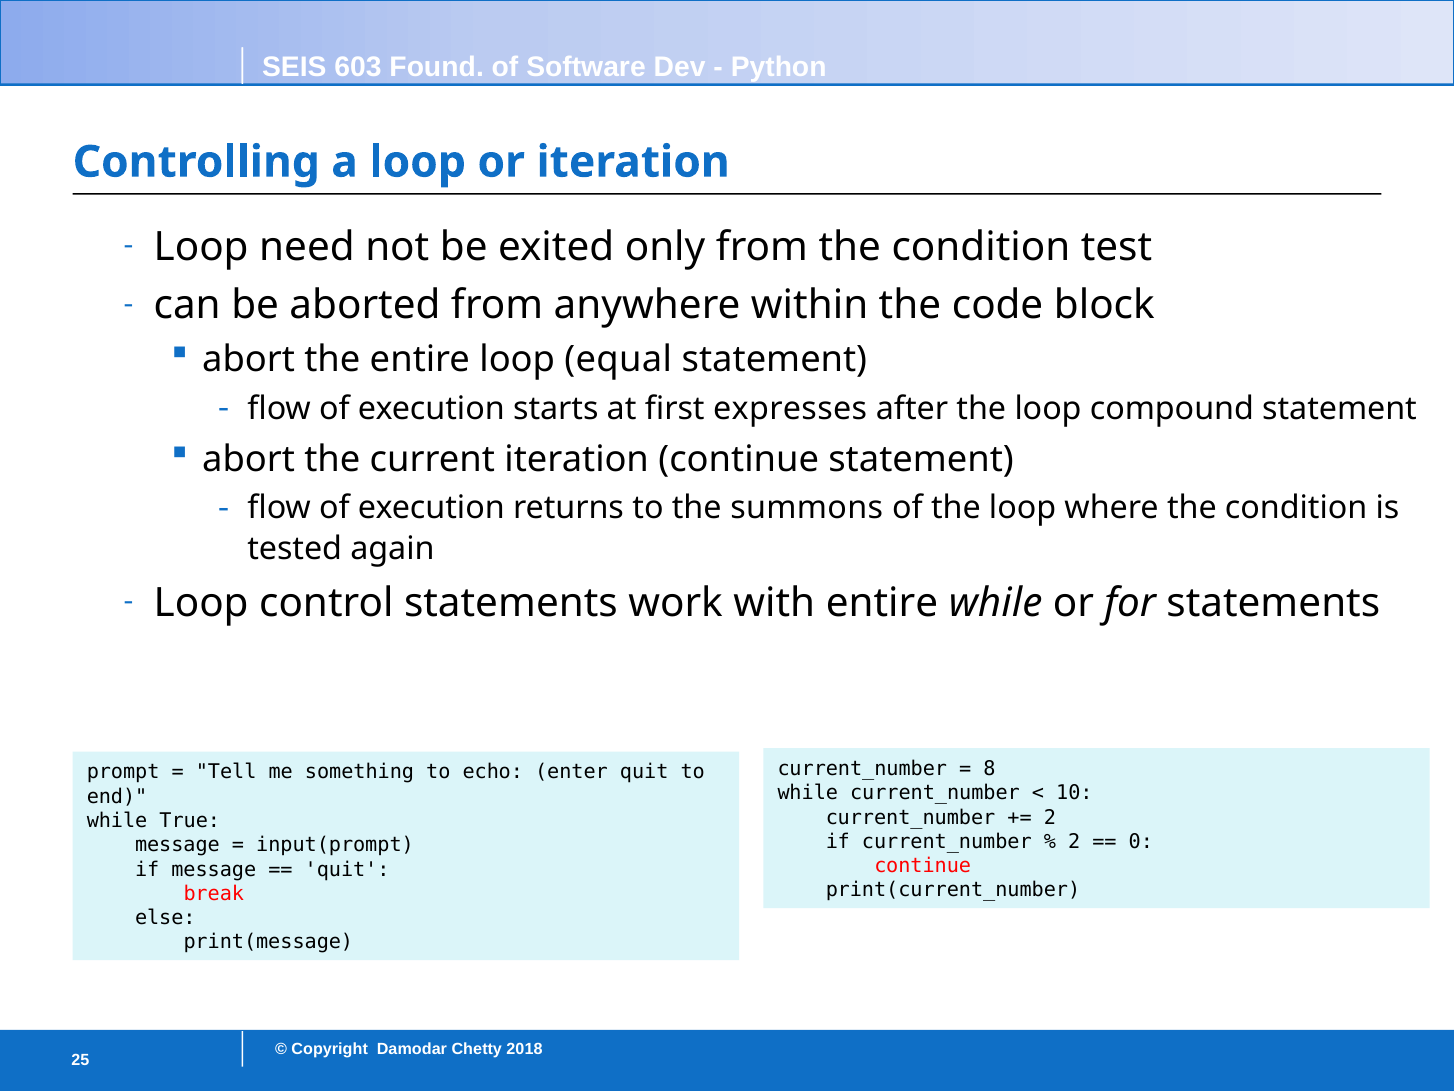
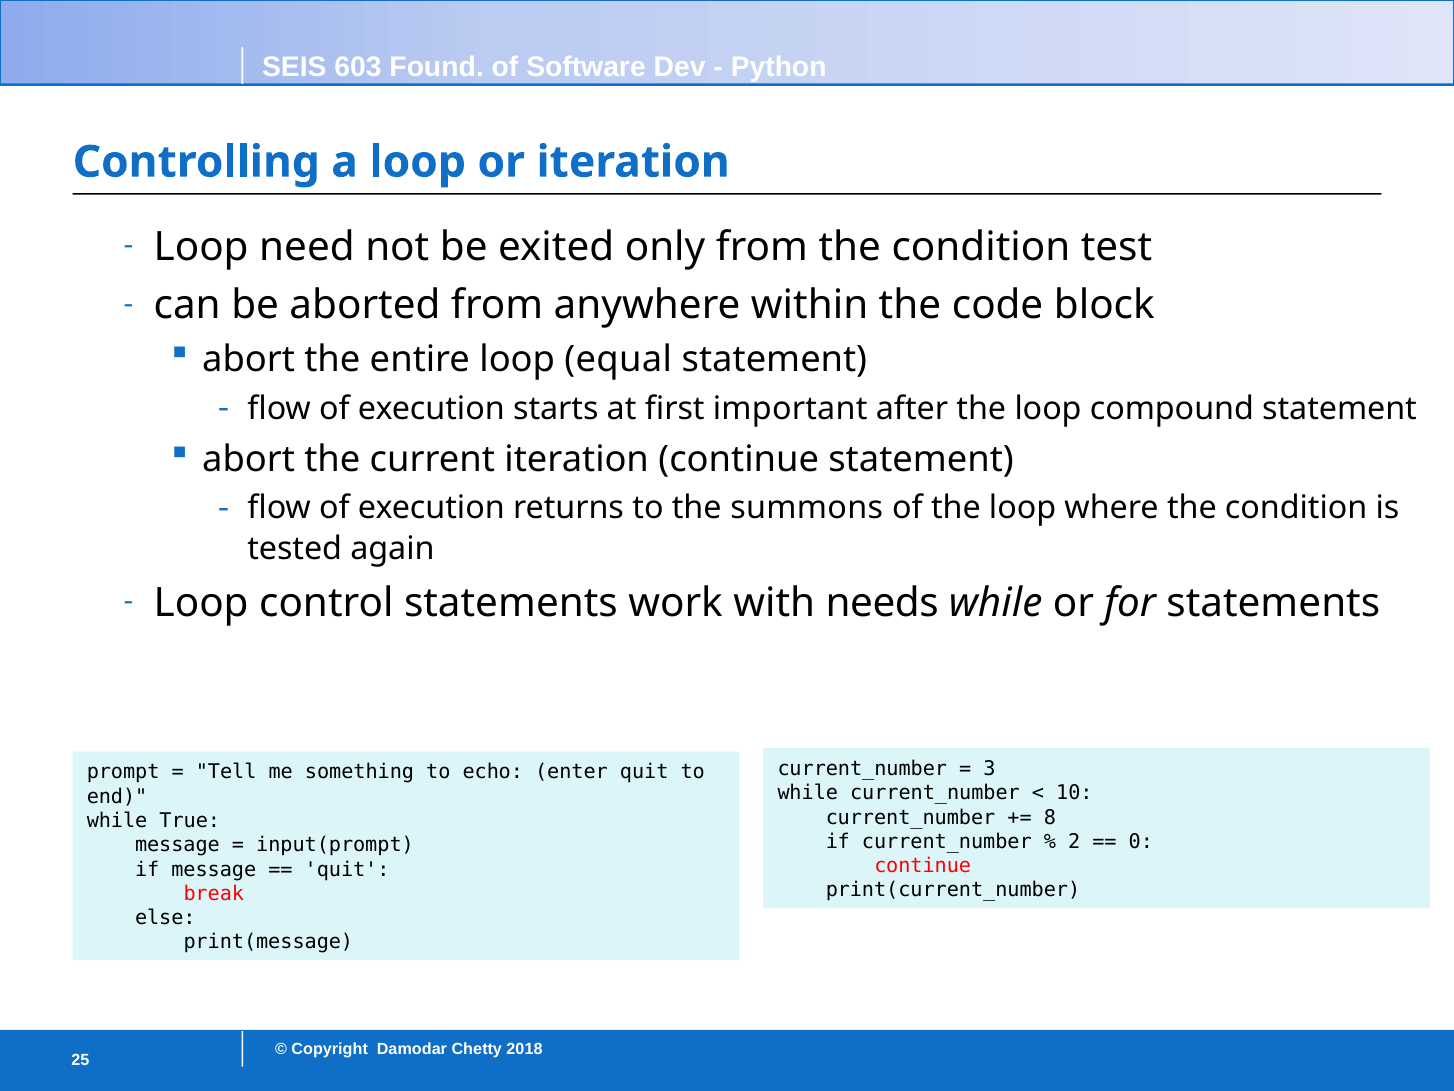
expresses: expresses -> important
with entire: entire -> needs
8: 8 -> 3
2 at (1050, 817): 2 -> 8
